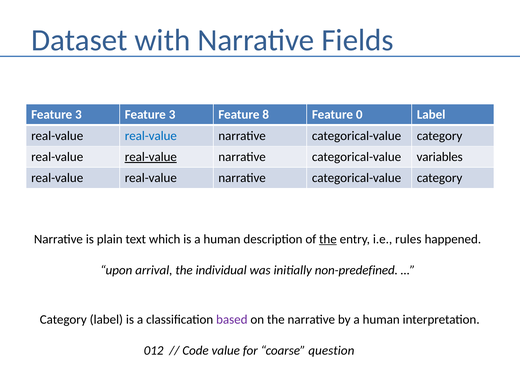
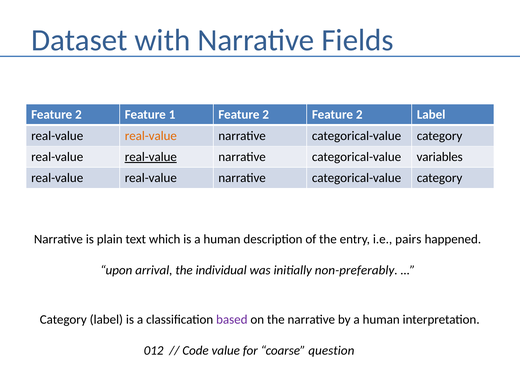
3 at (78, 115): 3 -> 2
3 at (172, 115): 3 -> 1
8 at (266, 115): 8 -> 2
0 at (359, 115): 0 -> 2
real-value at (151, 136) colour: blue -> orange
the at (328, 239) underline: present -> none
rules: rules -> pairs
non-predefined: non-predefined -> non-preferably
